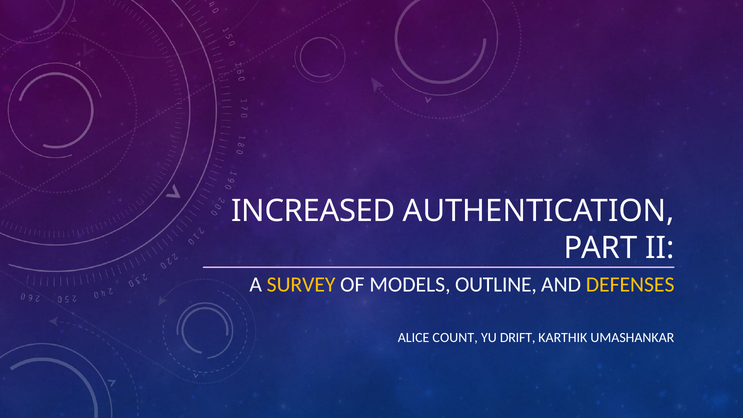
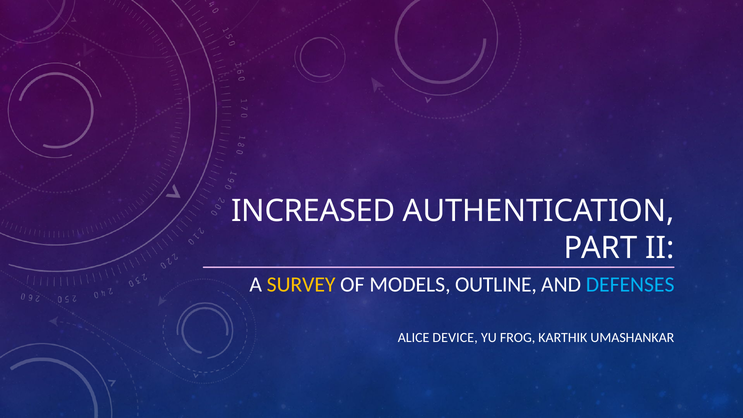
DEFENSES colour: yellow -> light blue
COUNT: COUNT -> DEVICE
DRIFT: DRIFT -> FROG
